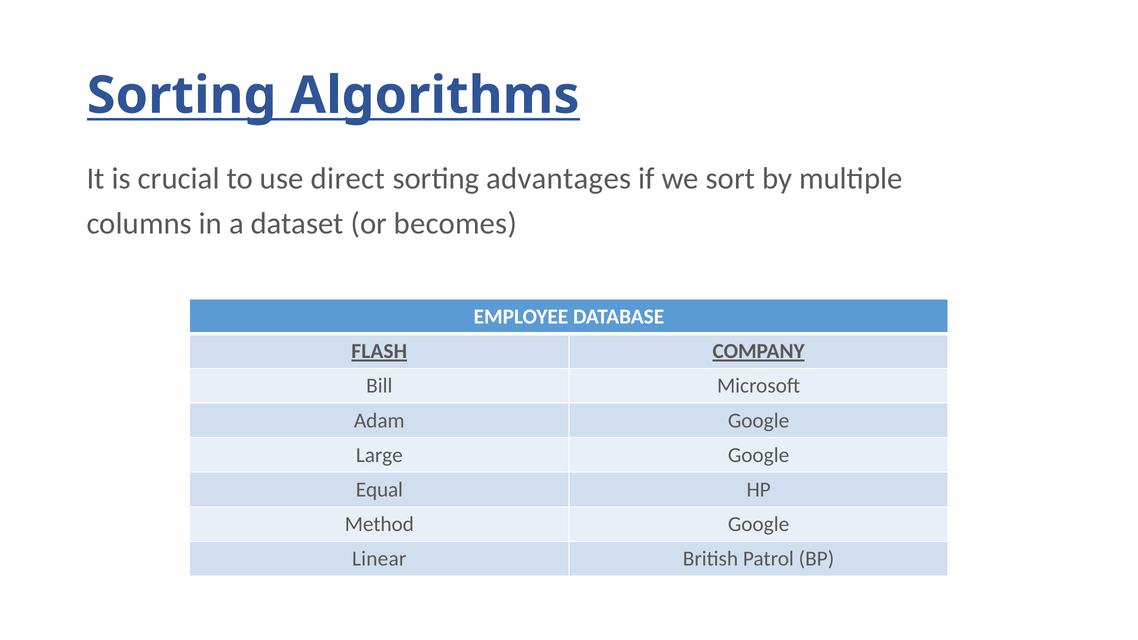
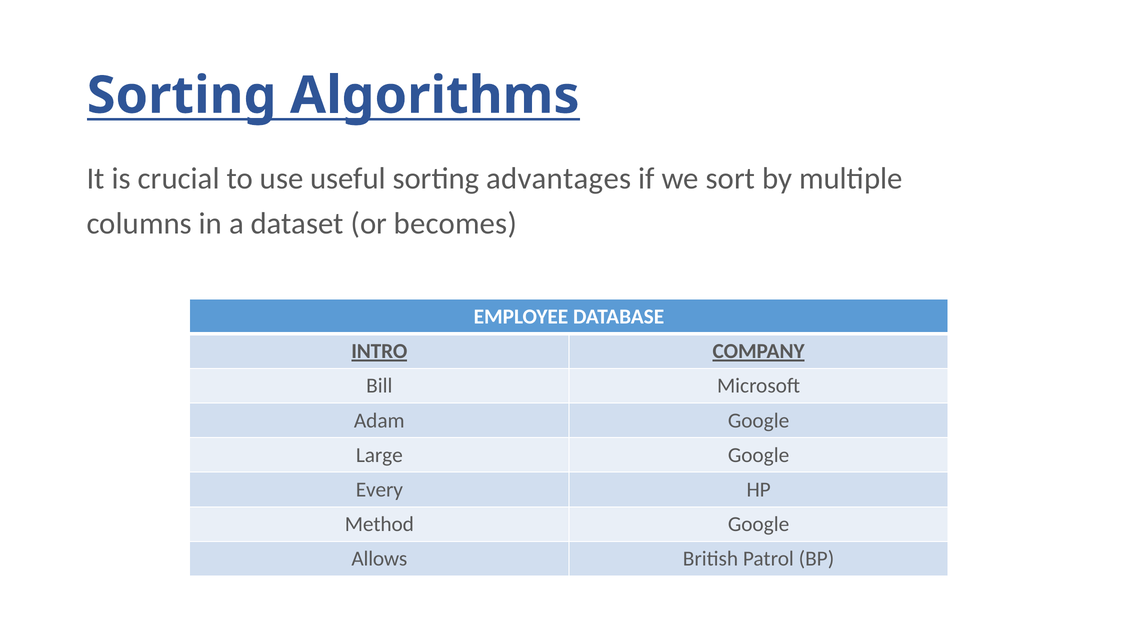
direct: direct -> useful
FLASH: FLASH -> INTRO
Equal: Equal -> Every
Linear: Linear -> Allows
